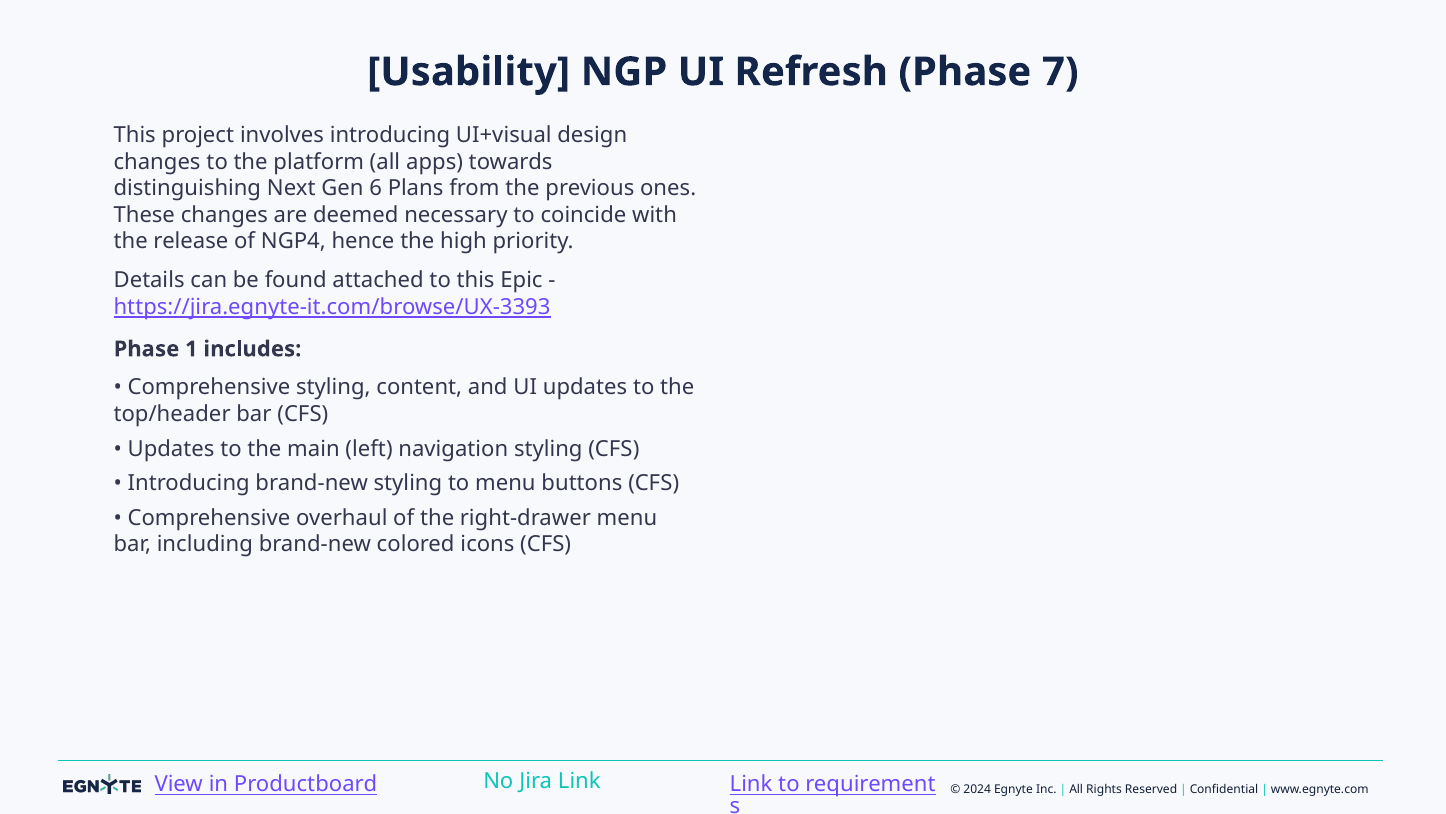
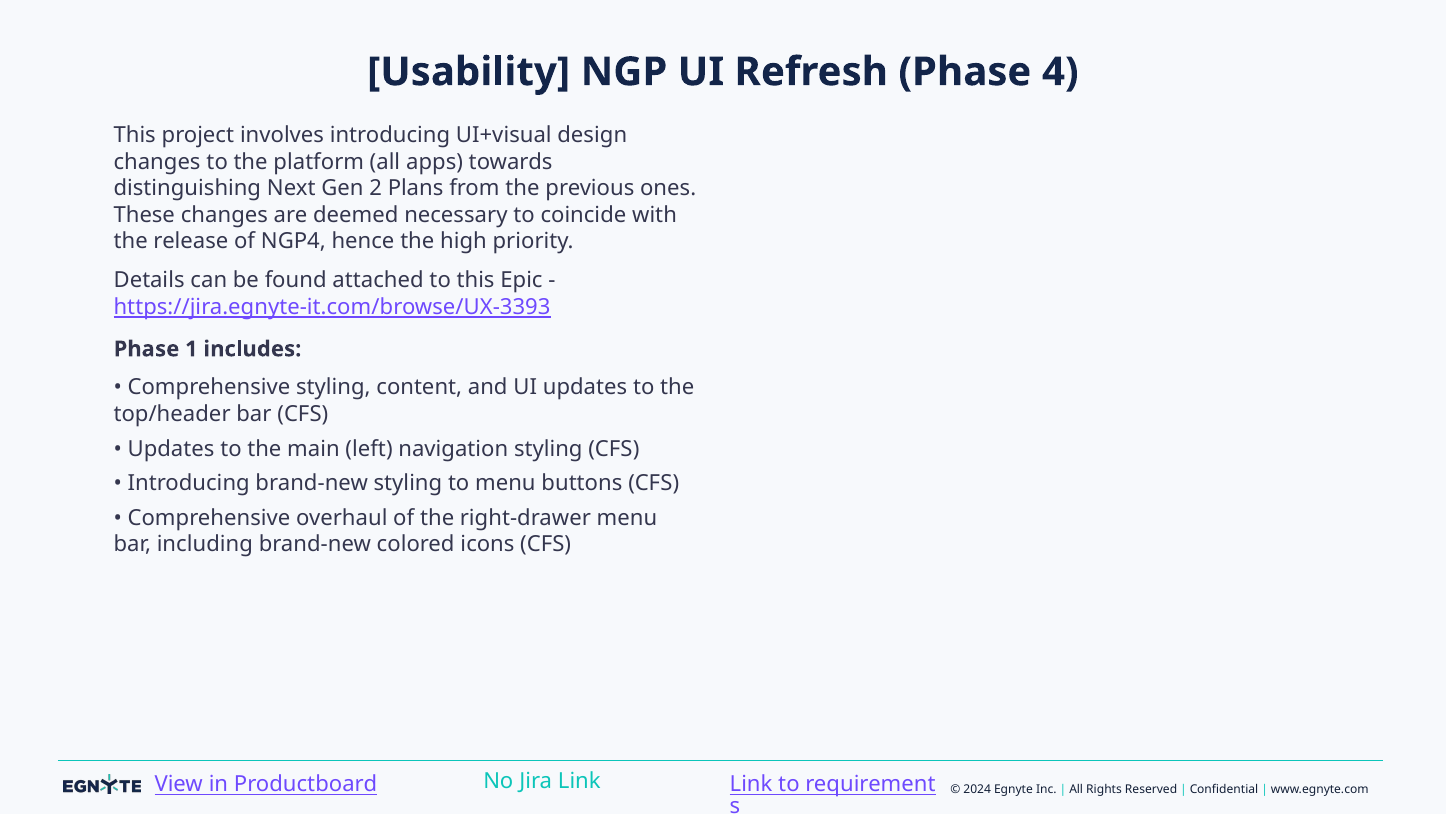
7: 7 -> 4
6: 6 -> 2
